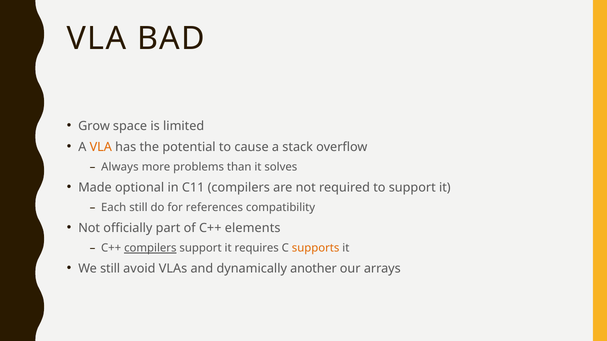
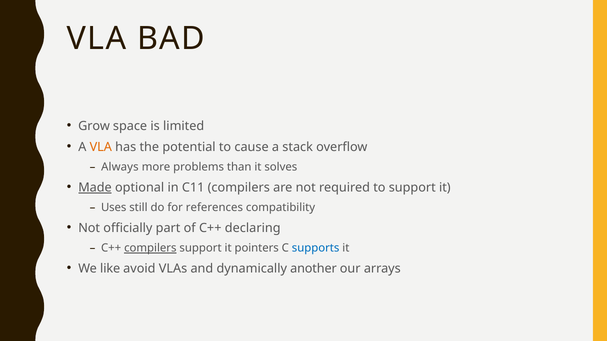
Made underline: none -> present
Each: Each -> Uses
elements: elements -> declaring
requires: requires -> pointers
supports colour: orange -> blue
We still: still -> like
